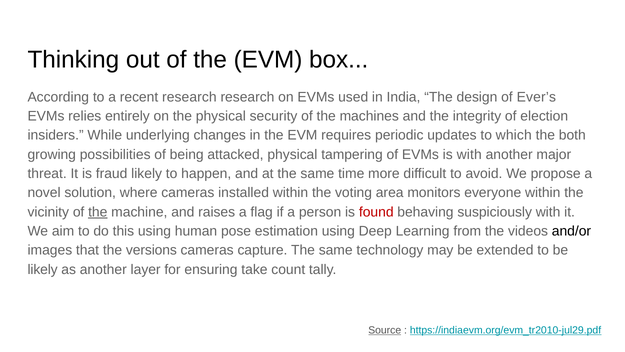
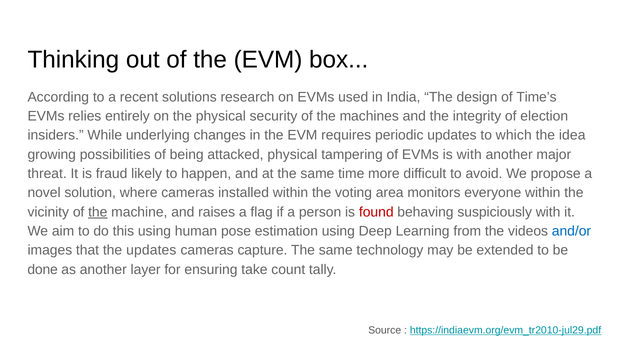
recent research: research -> solutions
Ever’s: Ever’s -> Time’s
both: both -> idea
and/or colour: black -> blue
the versions: versions -> updates
likely at (43, 269): likely -> done
Source underline: present -> none
